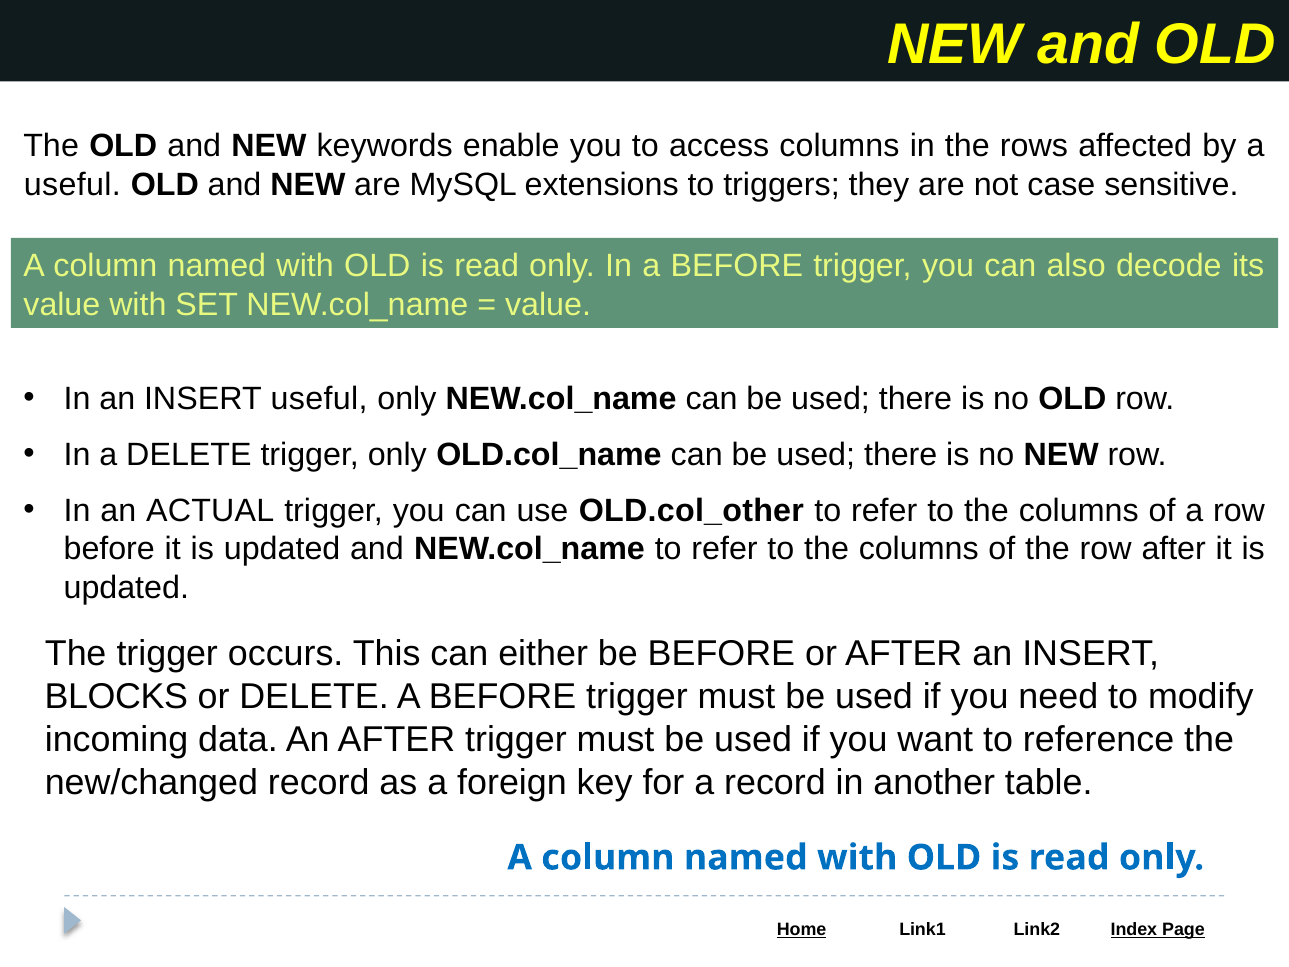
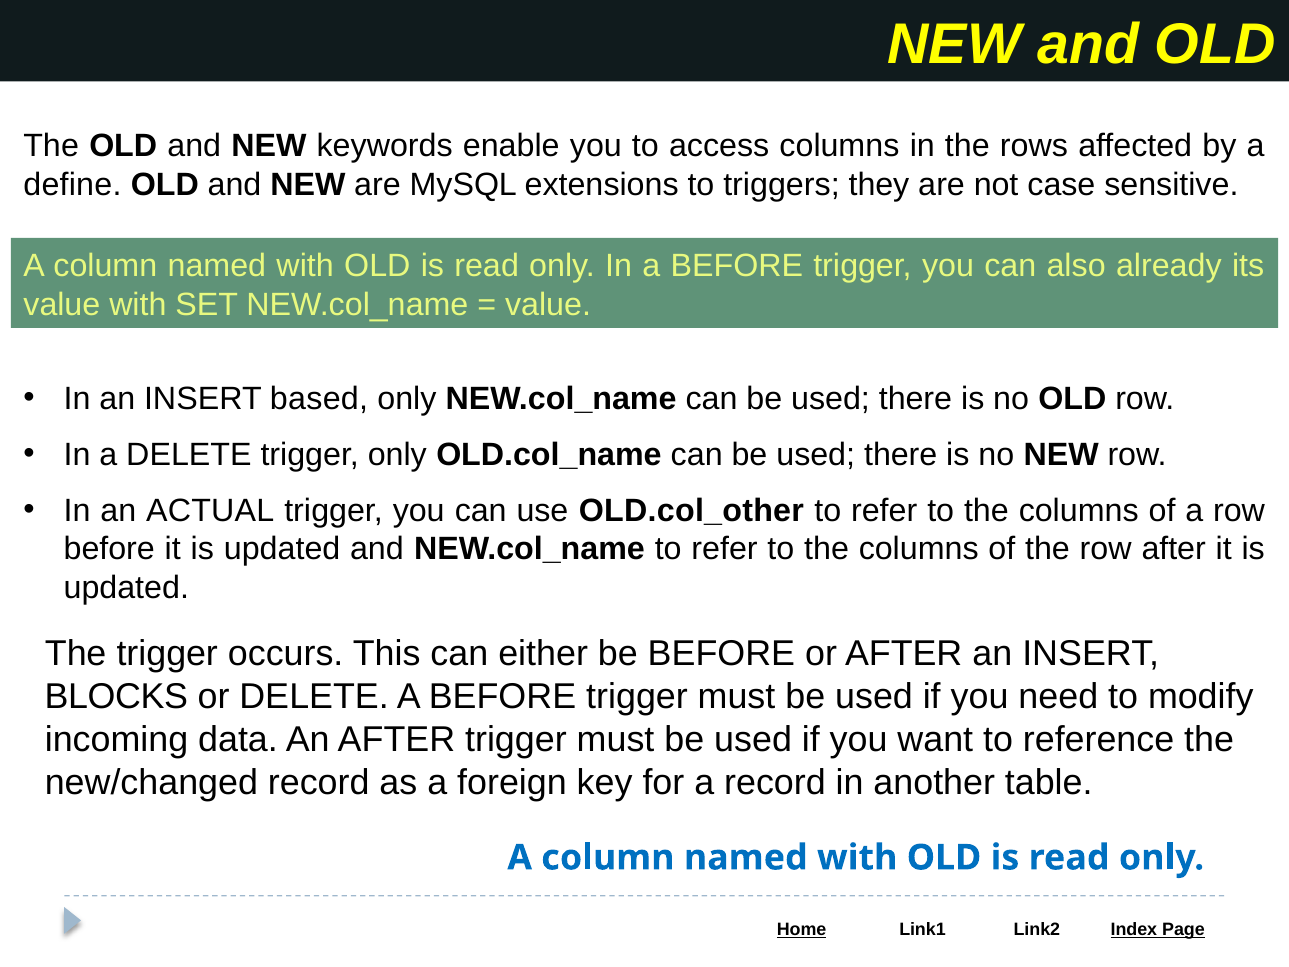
useful at (72, 185): useful -> define
decode: decode -> already
INSERT useful: useful -> based
